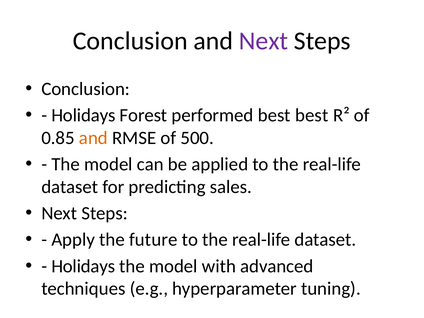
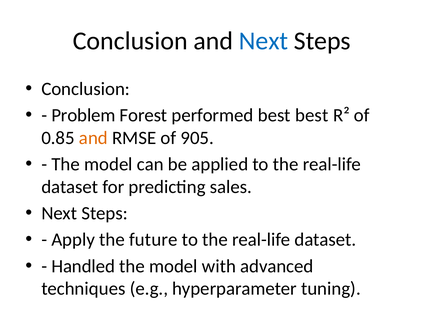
Next at (264, 41) colour: purple -> blue
Holidays at (83, 115): Holidays -> Problem
500: 500 -> 905
Holidays at (83, 266): Holidays -> Handled
